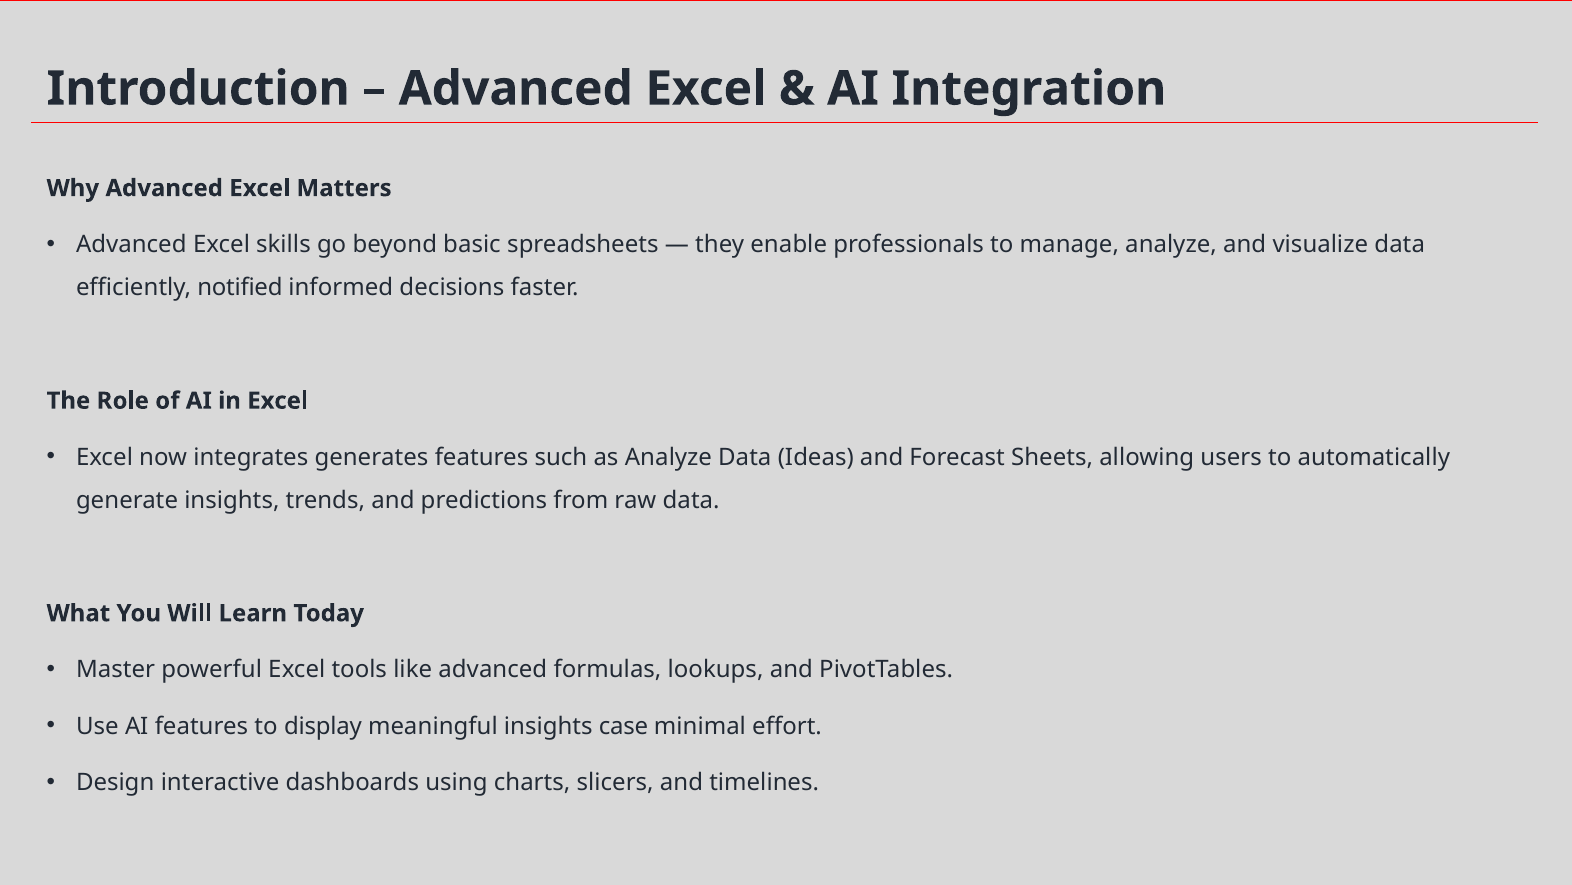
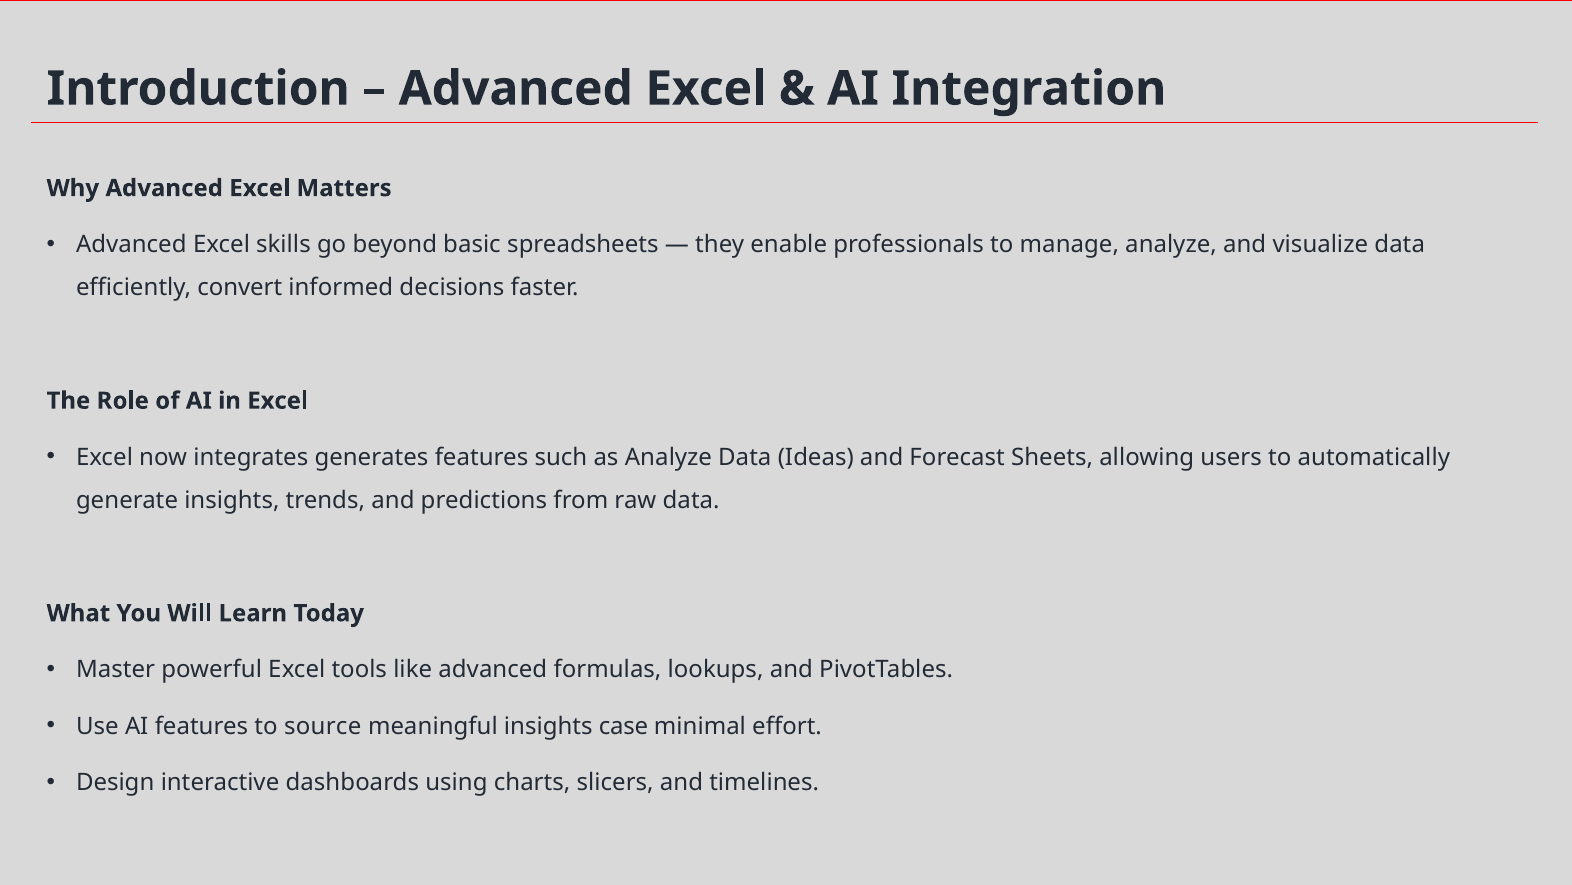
notified: notified -> convert
display: display -> source
